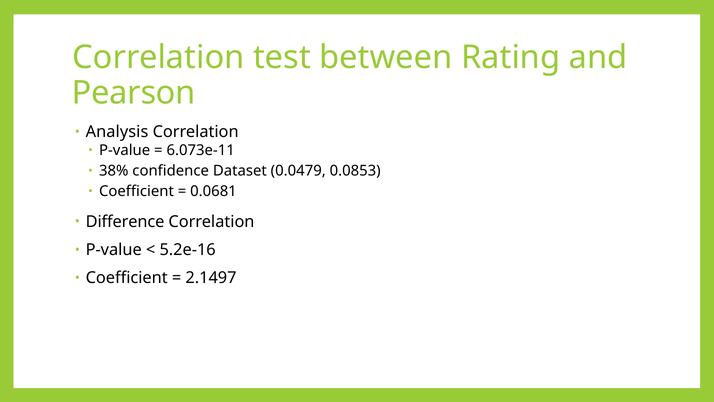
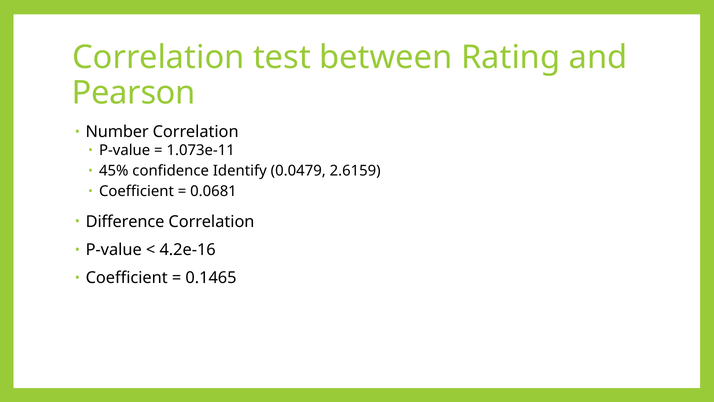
Analysis: Analysis -> Number
6.073e-11: 6.073e-11 -> 1.073e-11
38%: 38% -> 45%
Dataset: Dataset -> Identify
0.0853: 0.0853 -> 2.6159
5.2e-16: 5.2e-16 -> 4.2e-16
2.1497: 2.1497 -> 0.1465
